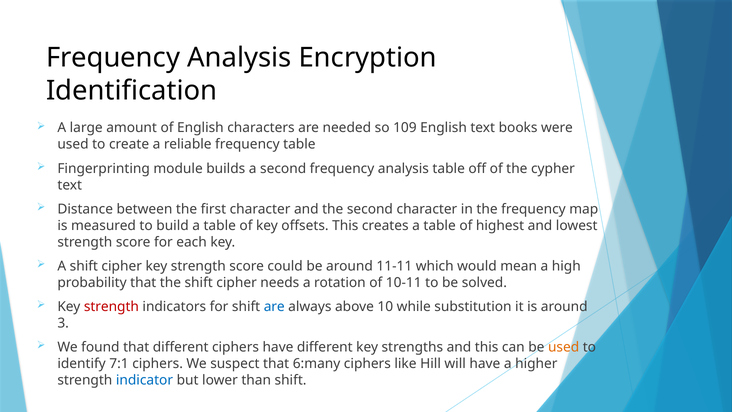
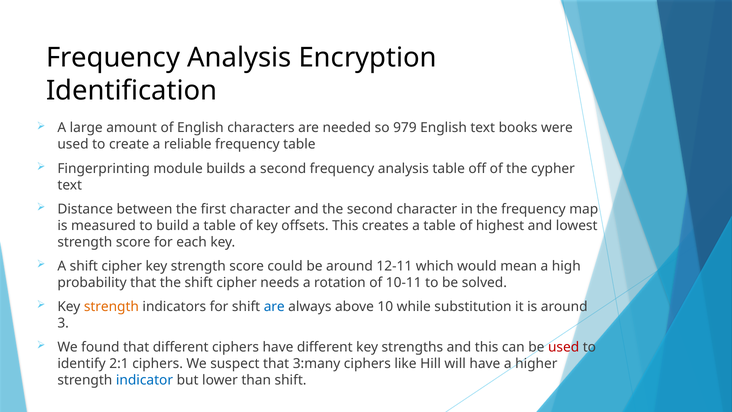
109: 109 -> 979
11-11: 11-11 -> 12-11
strength at (111, 307) colour: red -> orange
used at (564, 347) colour: orange -> red
7:1: 7:1 -> 2:1
6:many: 6:many -> 3:many
